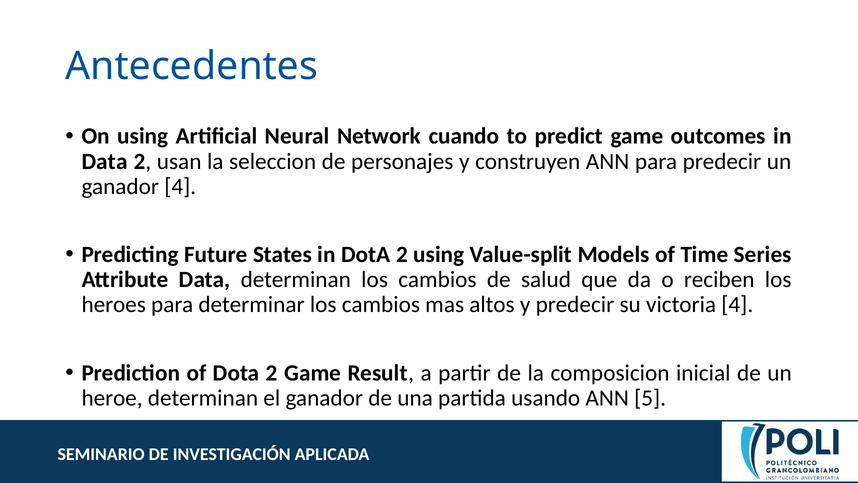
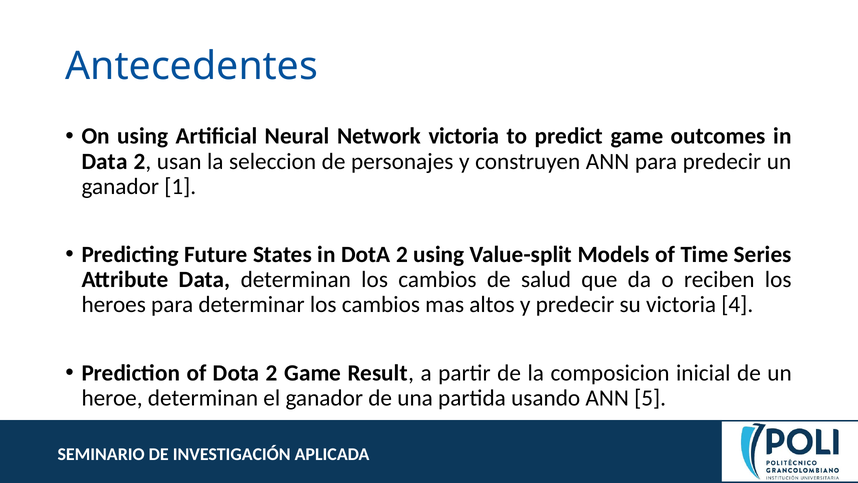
Network cuando: cuando -> victoria
ganador 4: 4 -> 1
